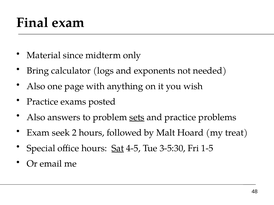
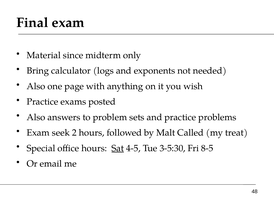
sets underline: present -> none
Hoard: Hoard -> Called
1-5: 1-5 -> 8-5
